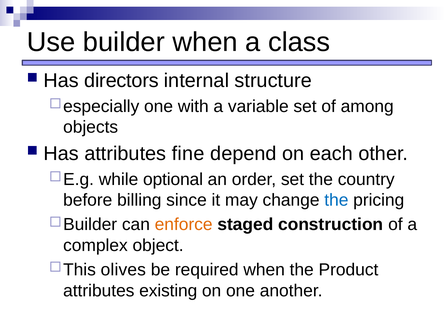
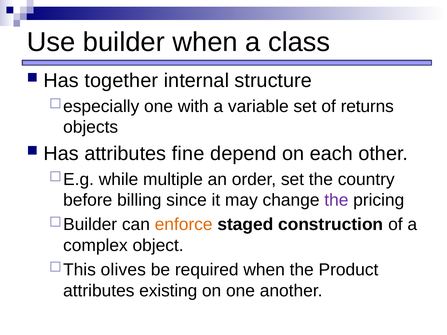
directors: directors -> together
among: among -> returns
optional: optional -> multiple
the at (336, 200) colour: blue -> purple
